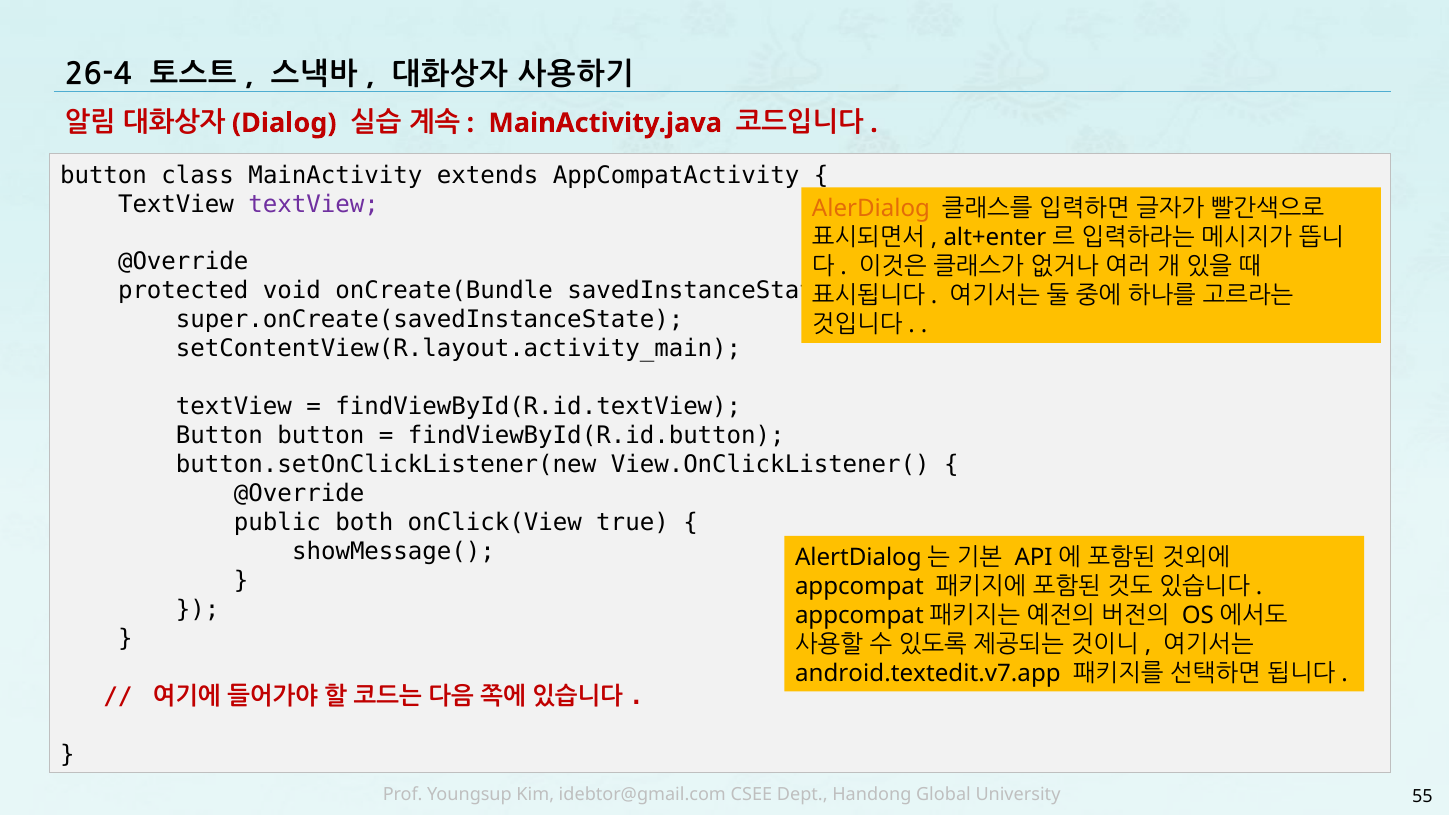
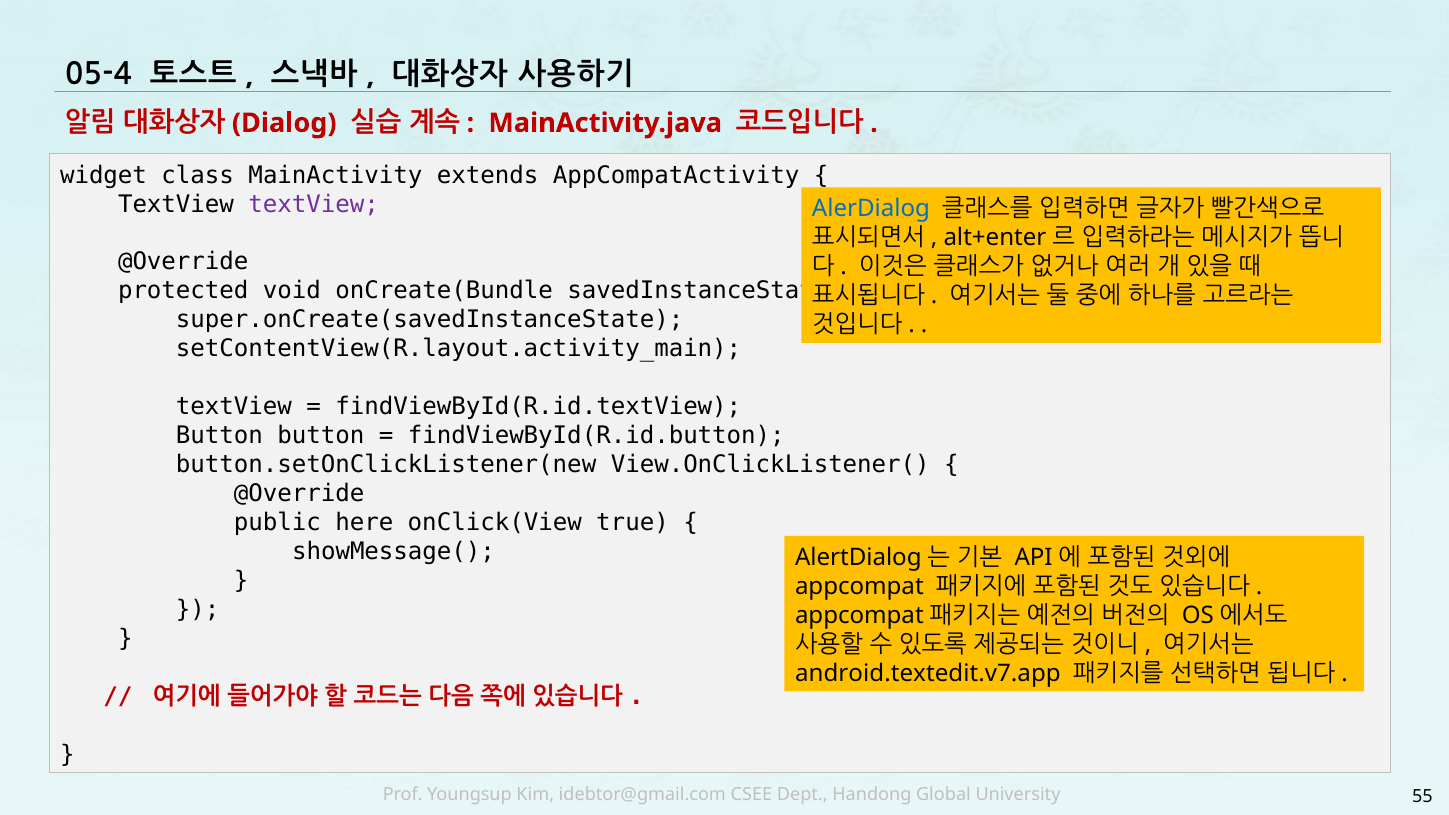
26-4: 26-4 -> 05-4
button at (104, 175): button -> widget
AlerDialog colour: orange -> blue
both: both -> here
